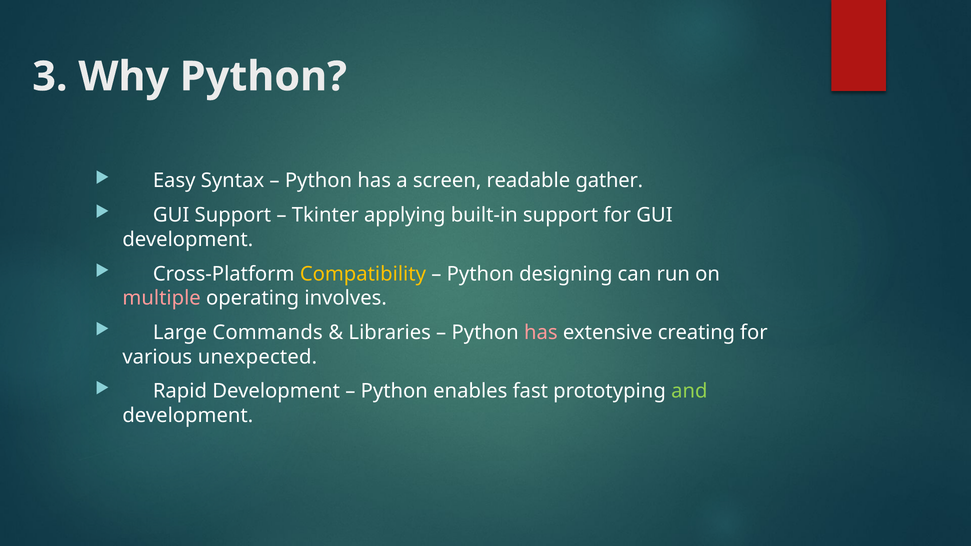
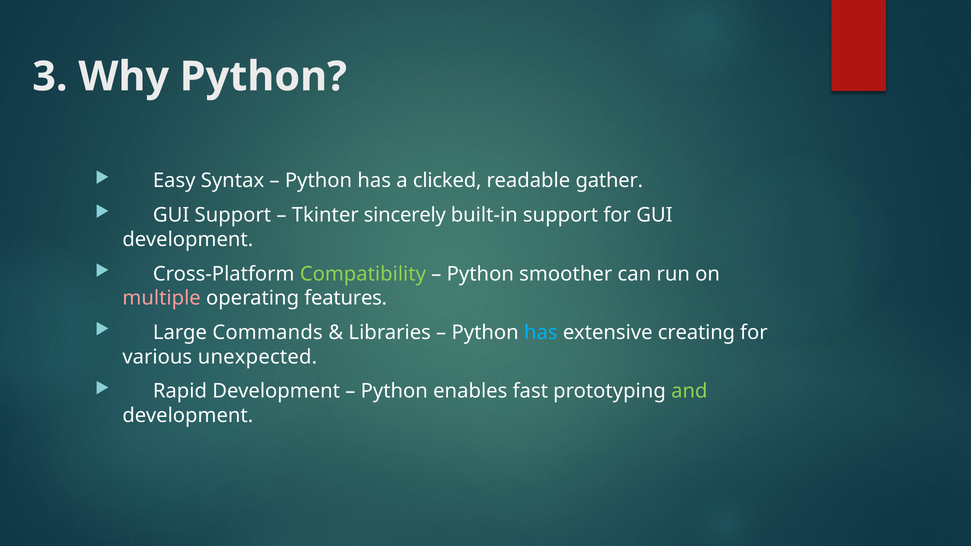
screen: screen -> clicked
applying: applying -> sincerely
Compatibility colour: yellow -> light green
designing: designing -> smoother
involves: involves -> features
has at (541, 333) colour: pink -> light blue
